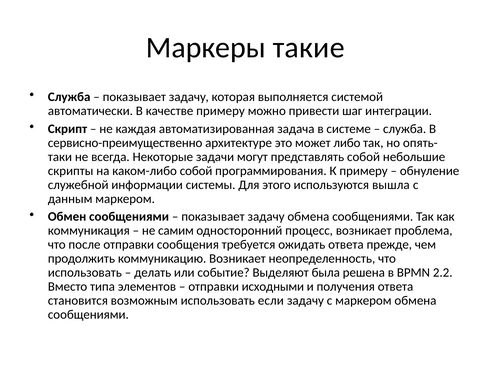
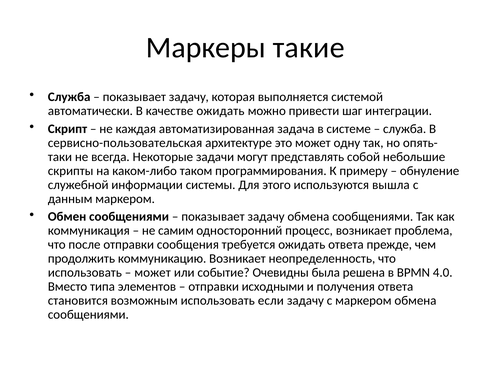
качестве примеру: примеру -> ожидать
сервисно-преимущественно: сервисно-преимущественно -> сервисно-пользовательская
либо: либо -> одну
каком-либо собой: собой -> таком
делать at (153, 273): делать -> может
Выделяют: Выделяют -> Очевидны
2.2: 2.2 -> 4.0
